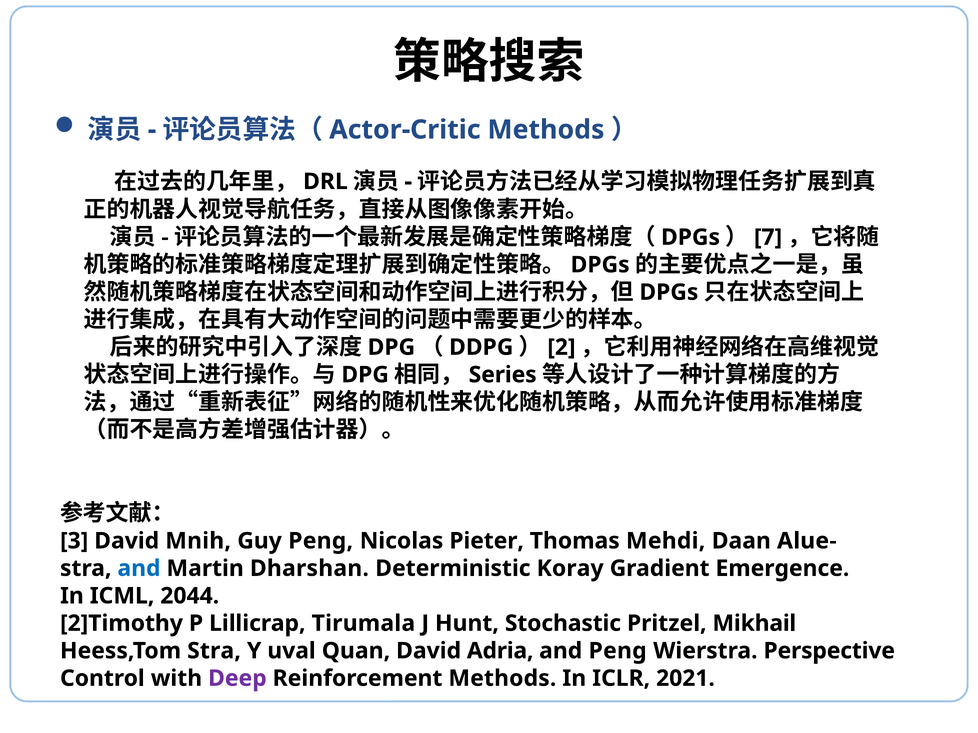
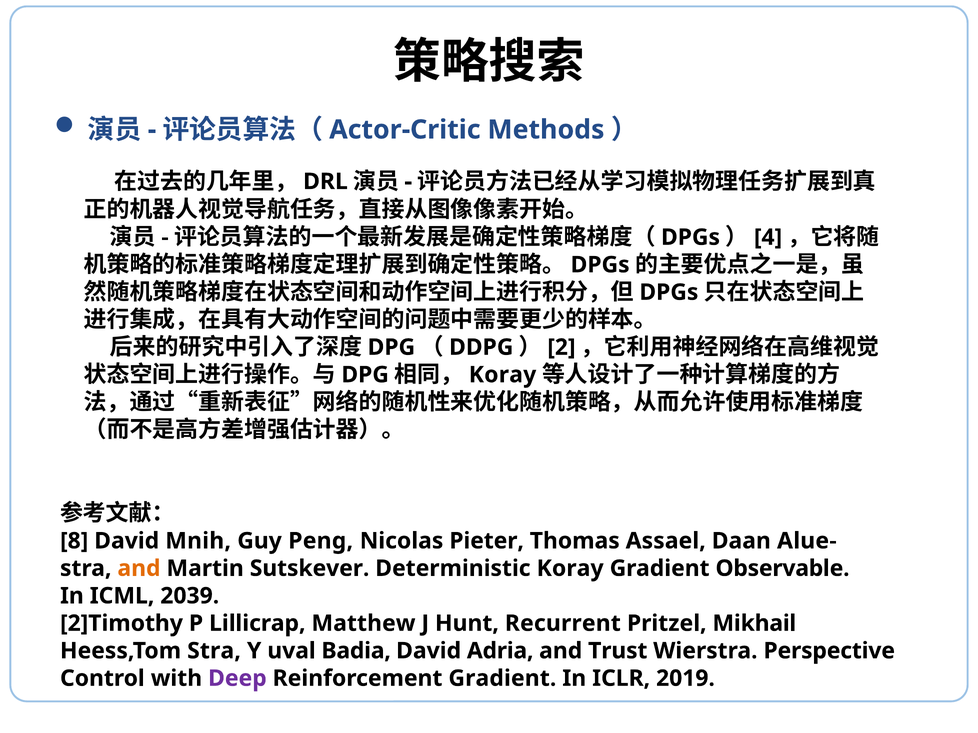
7: 7 -> 4
Series at (503, 375): Series -> Koray
3: 3 -> 8
Mehdi: Mehdi -> Assael
and at (139, 569) colour: blue -> orange
Dharshan: Dharshan -> Sutskever
Emergence: Emergence -> Observable
2044: 2044 -> 2039
Tirumala: Tirumala -> Matthew
Stochastic: Stochastic -> Recurrent
Quan: Quan -> Badia
and Peng: Peng -> Trust
Reinforcement Methods: Methods -> Gradient
2021: 2021 -> 2019
